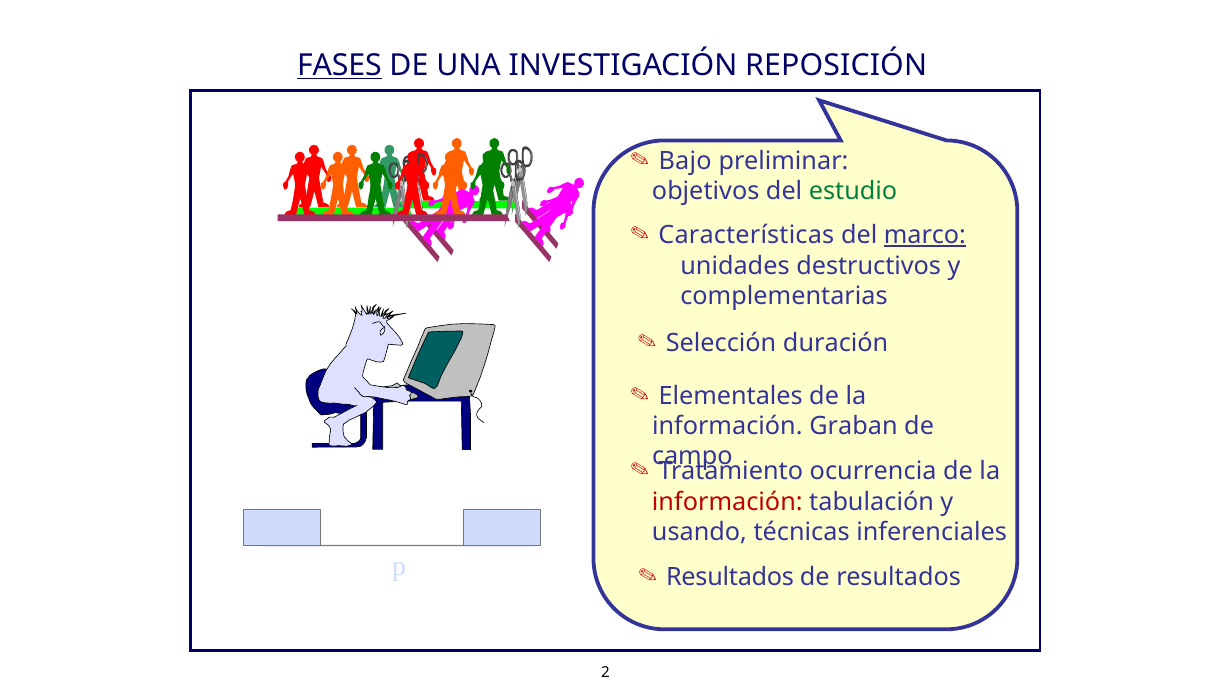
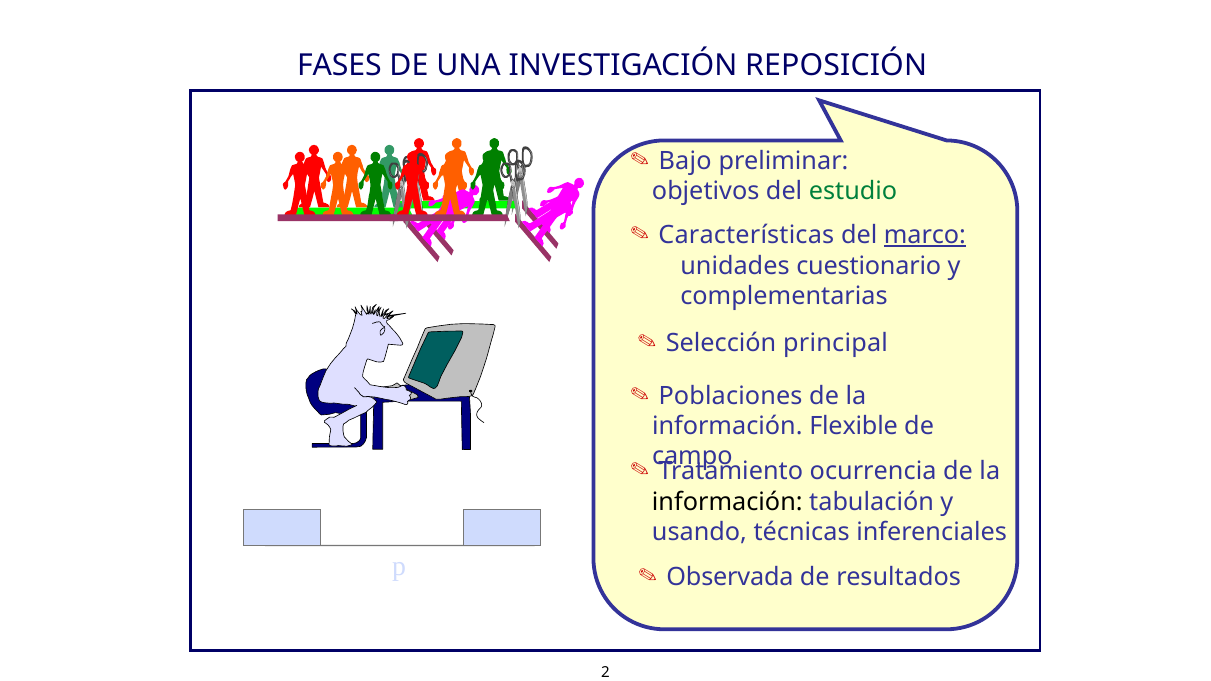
FASES underline: present -> none
destructivos: destructivos -> cuestionario
duración: duración -> principal
Elementales: Elementales -> Poblaciones
Graban: Graban -> Flexible
información at (727, 502) colour: red -> black
Resultados at (730, 578): Resultados -> Observada
